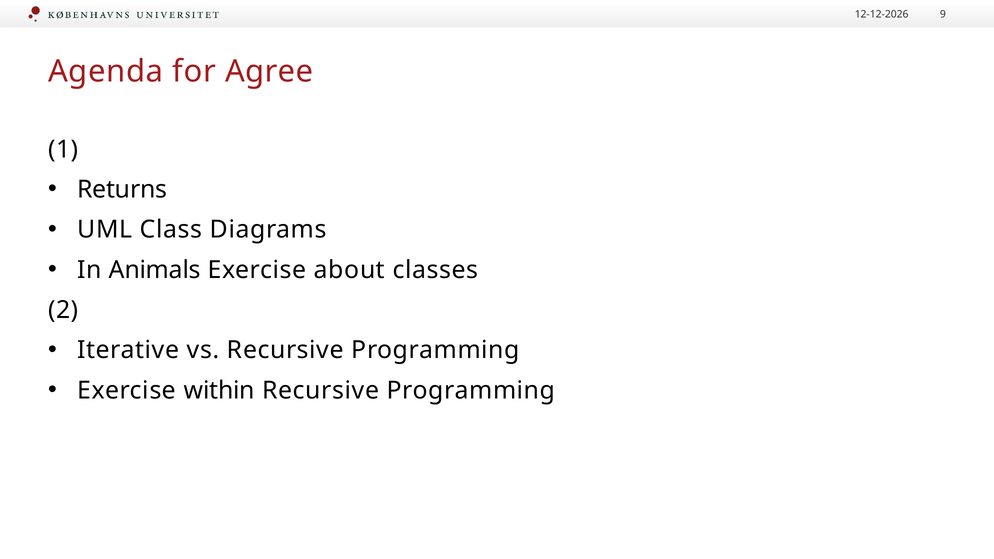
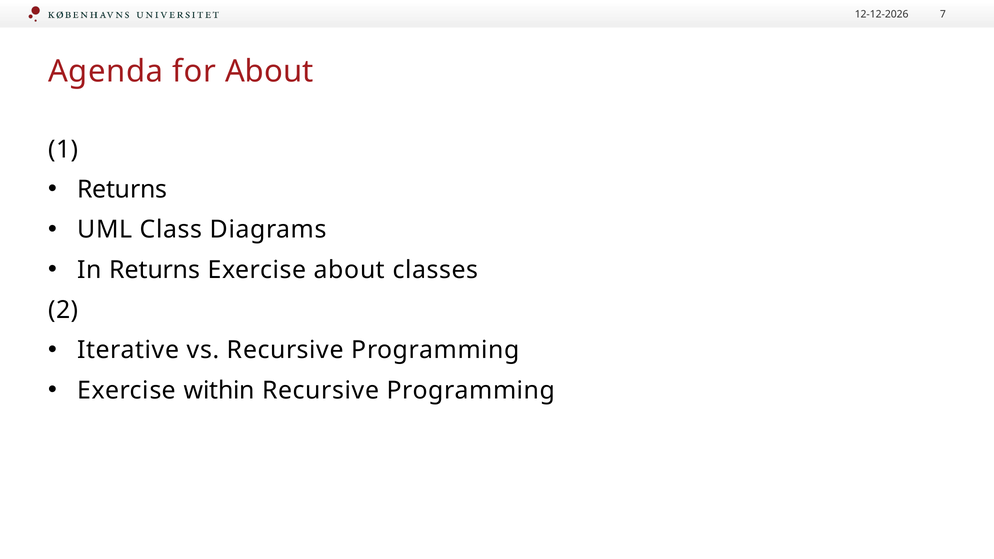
9: 9 -> 7
for Agree: Agree -> About
In Animals: Animals -> Returns
